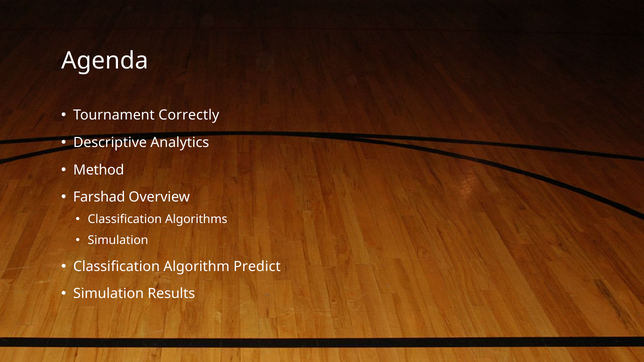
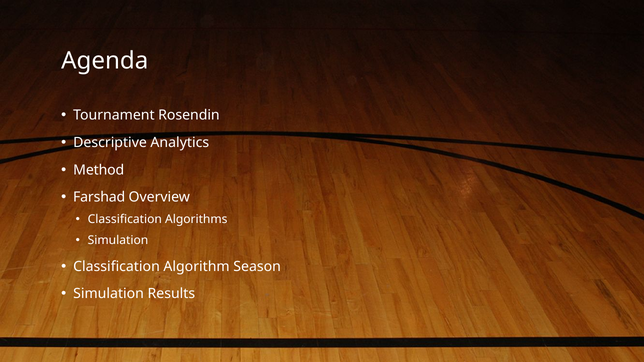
Correctly: Correctly -> Rosendin
Predict: Predict -> Season
